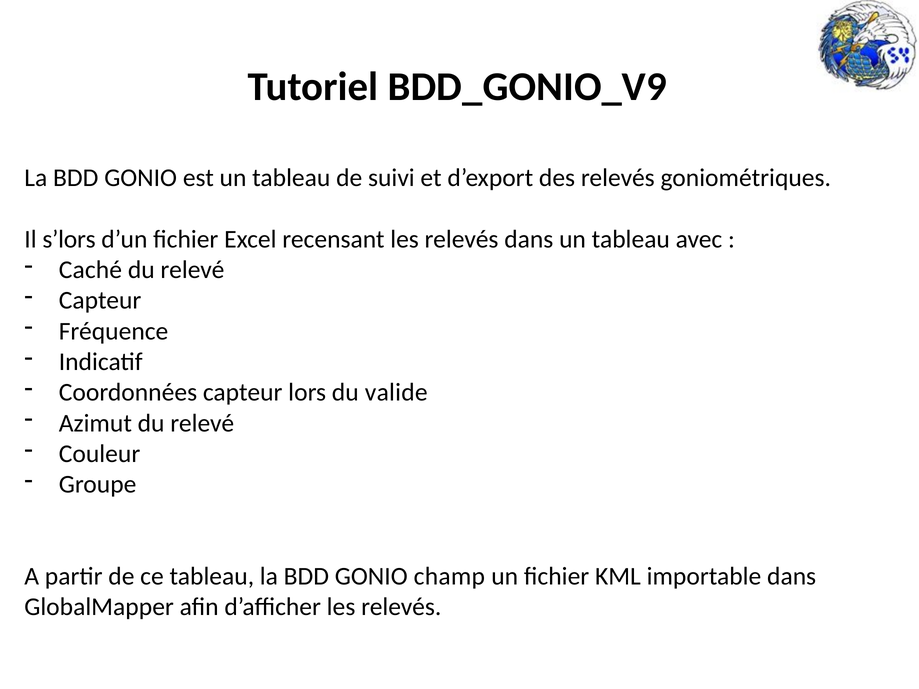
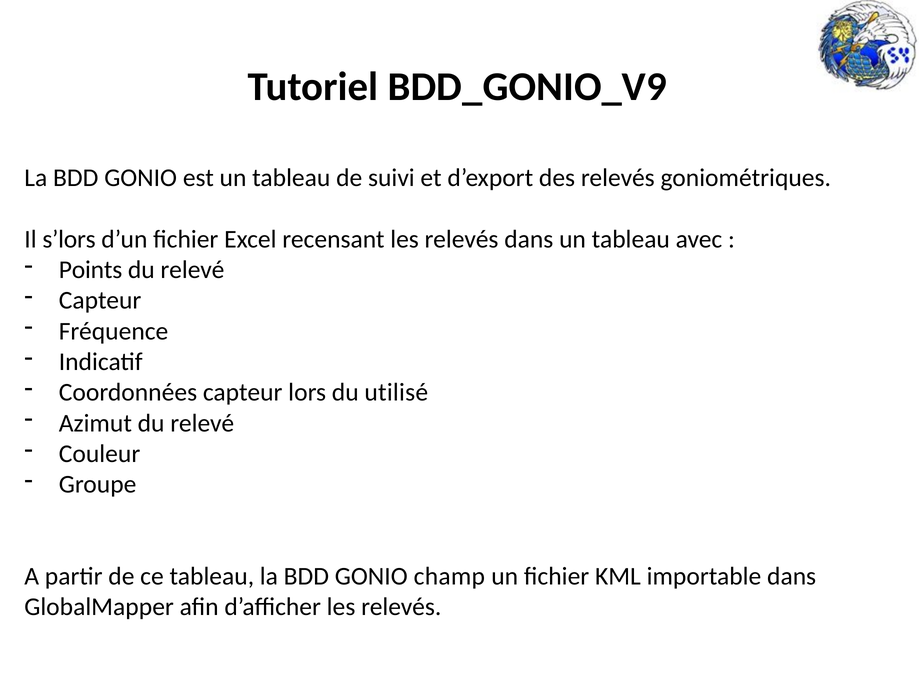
Caché: Caché -> Points
valide: valide -> utilisé
